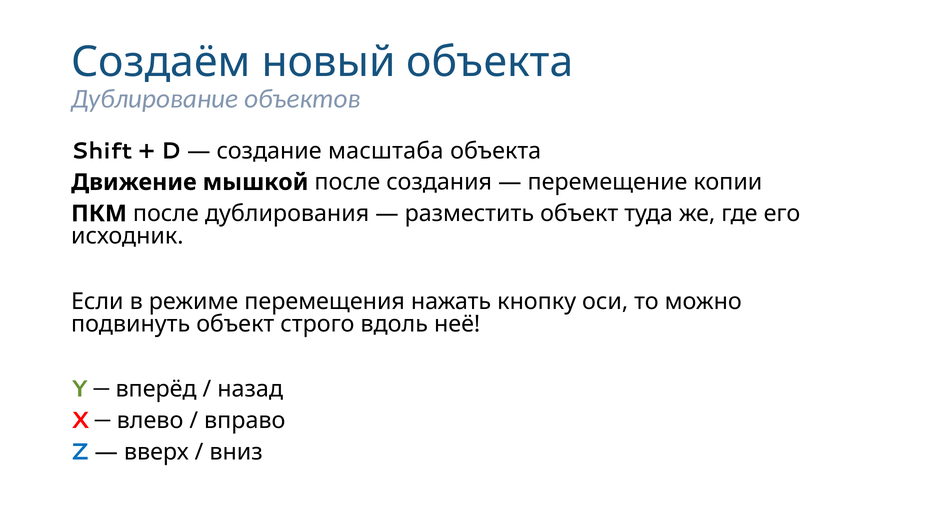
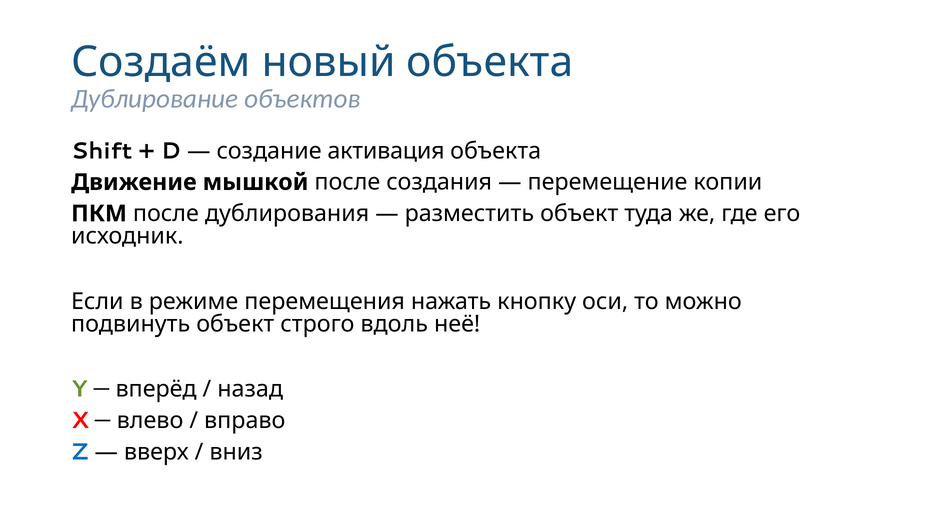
масштаба: масштаба -> активация
